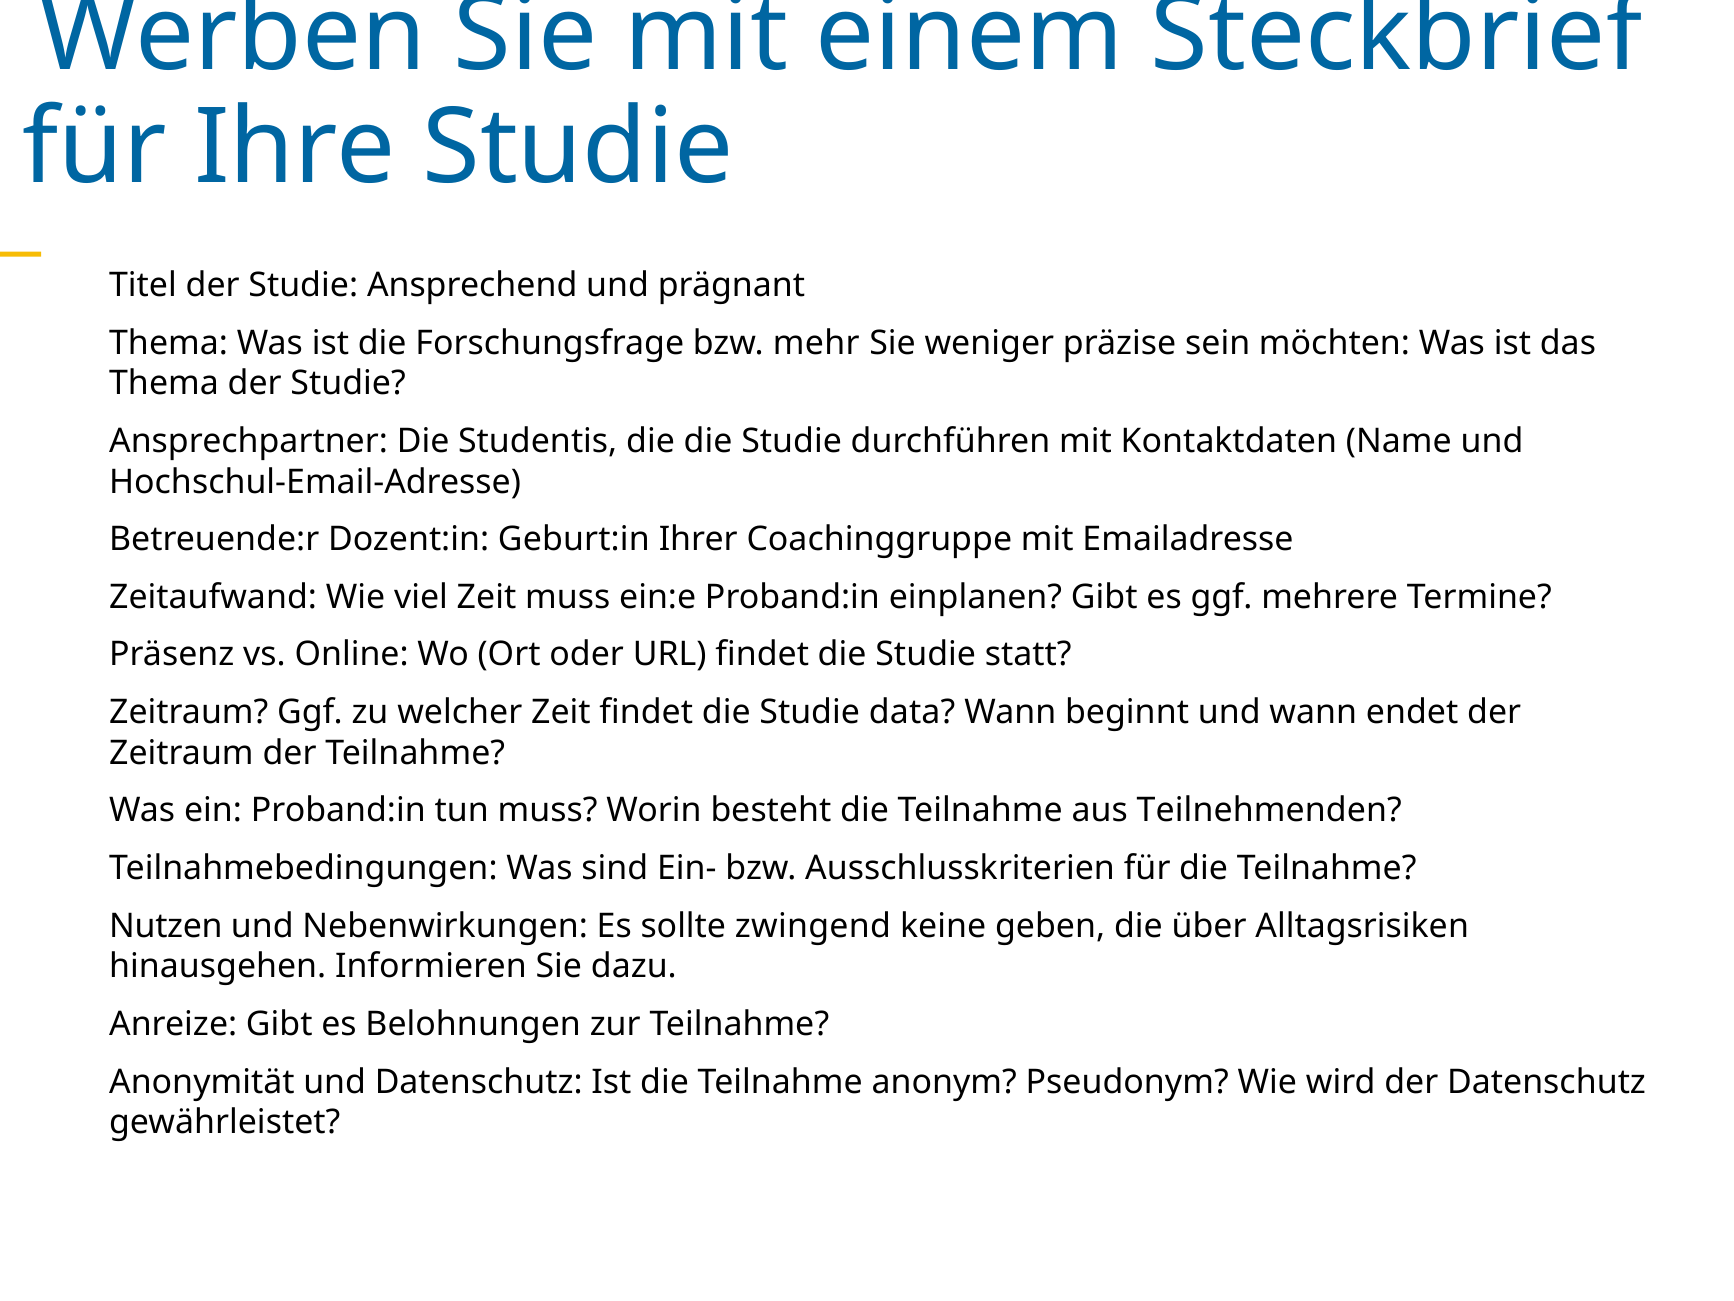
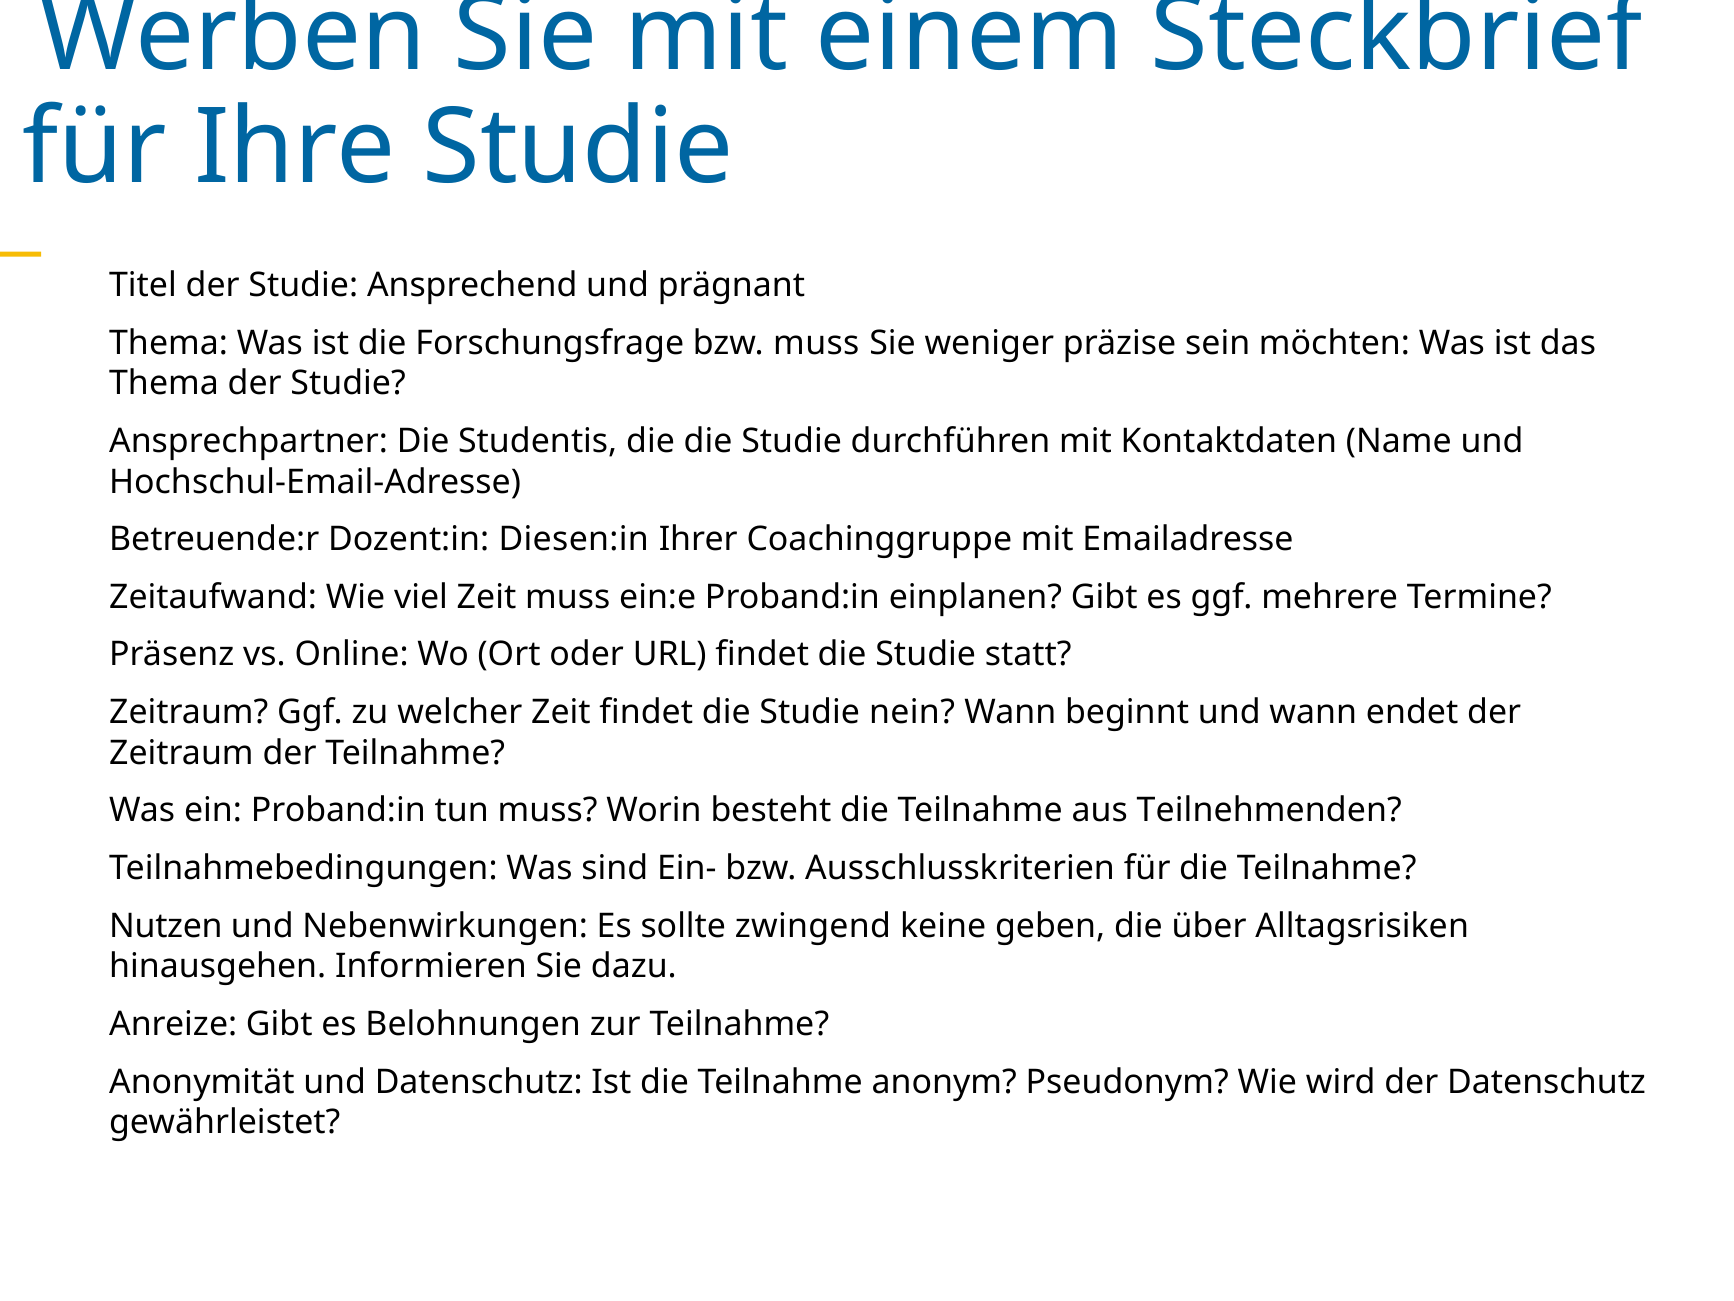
bzw mehr: mehr -> muss
Geburt:in: Geburt:in -> Diesen:in
data: data -> nein
